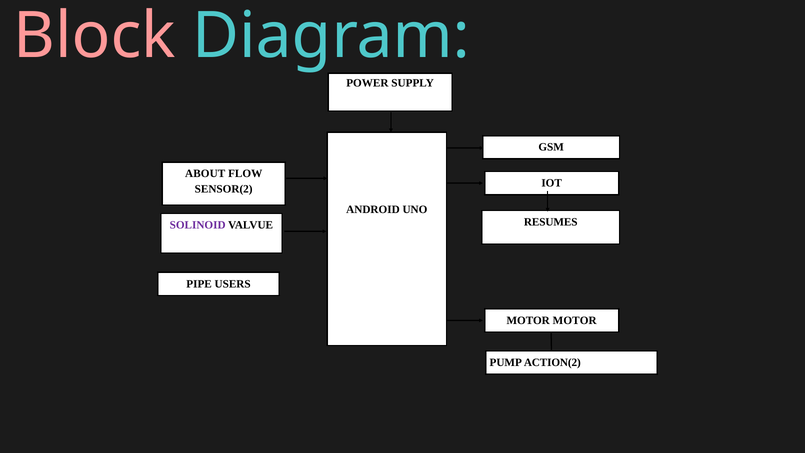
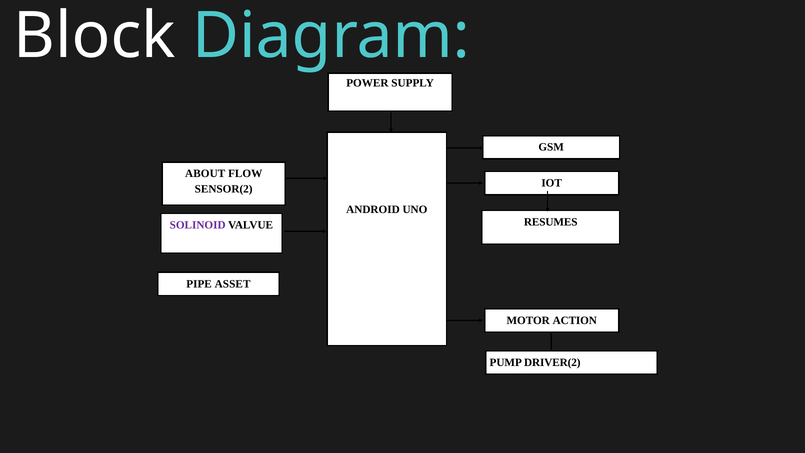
Block colour: pink -> white
USERS: USERS -> ASSET
MOTOR MOTOR: MOTOR -> ACTION
ACTION(2: ACTION(2 -> DRIVER(2
